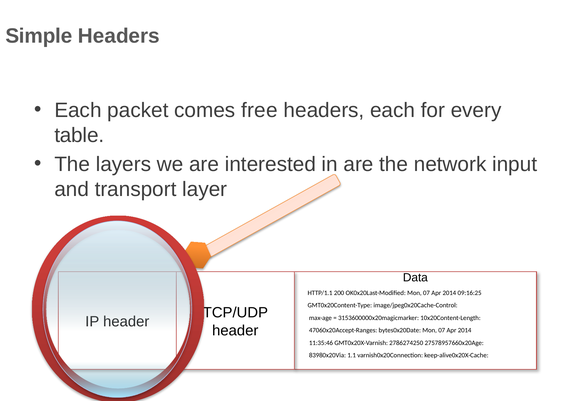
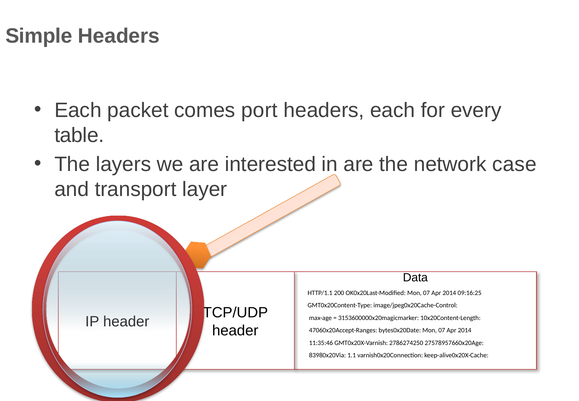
free: free -> port
input: input -> case
